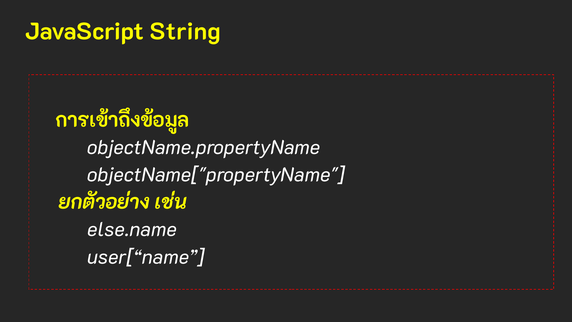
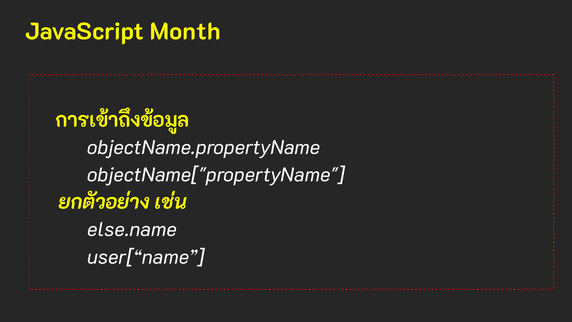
String: String -> Month
